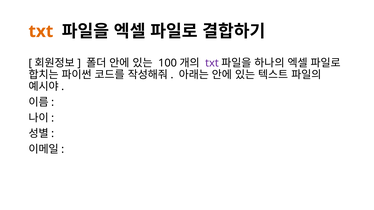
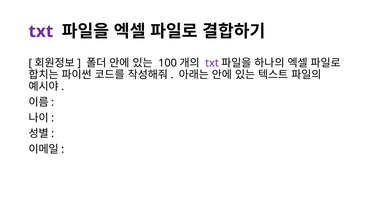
txt at (41, 31) colour: orange -> purple
